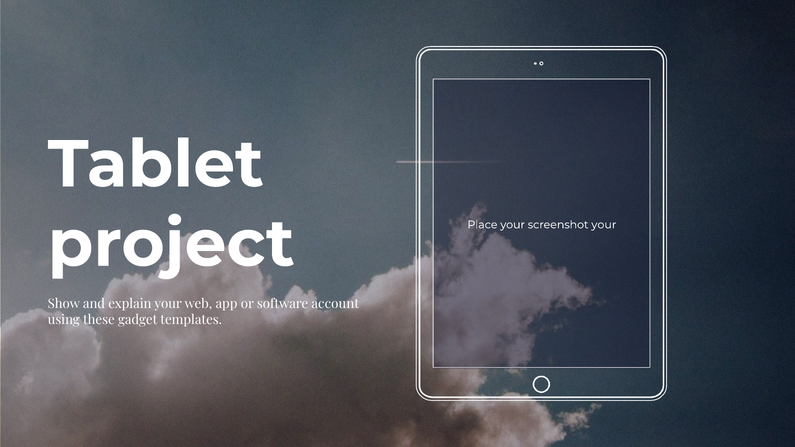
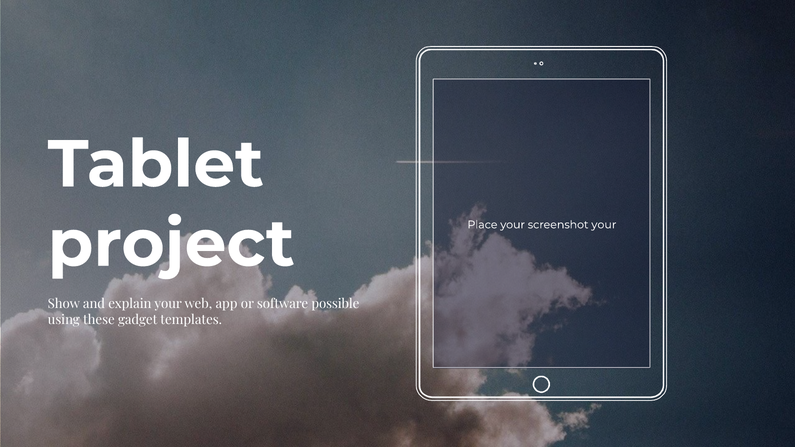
account: account -> possible
